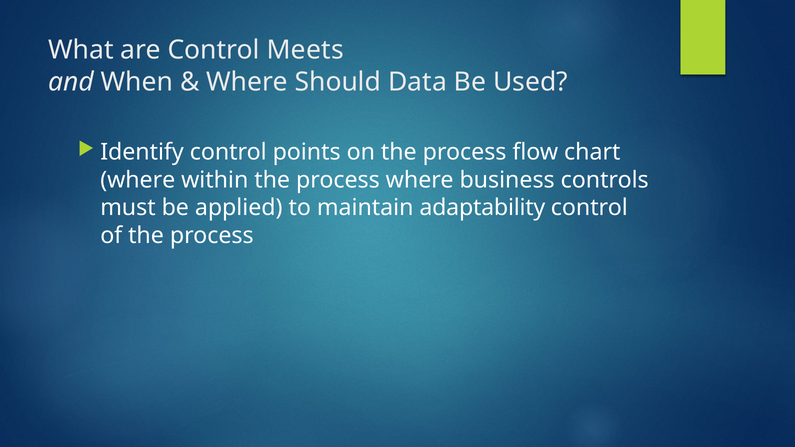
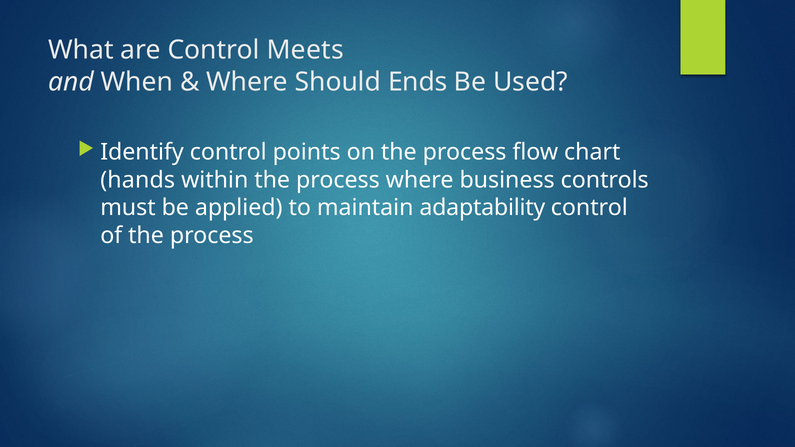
Data: Data -> Ends
where at (138, 180): where -> hands
